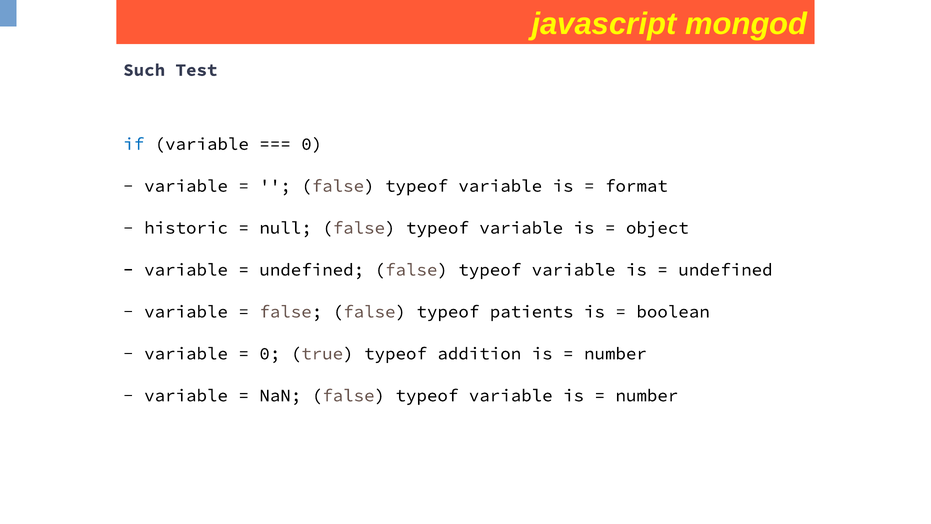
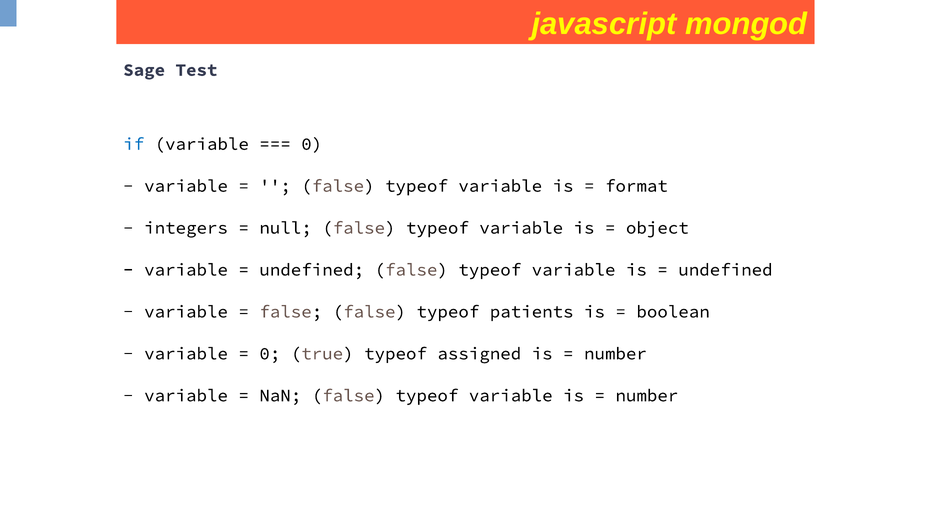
Such: Such -> Sage
historic: historic -> integers
addition: addition -> assigned
